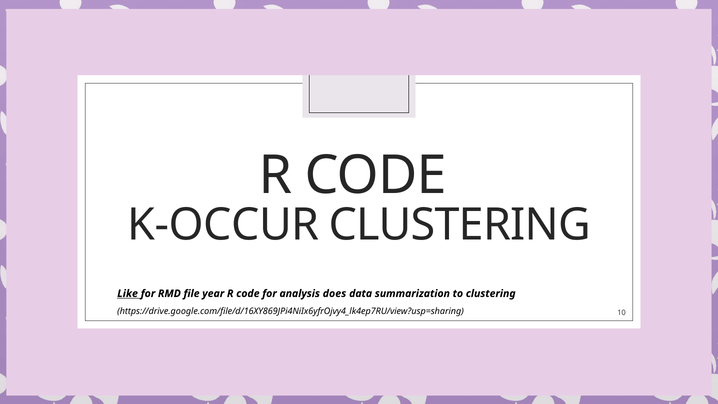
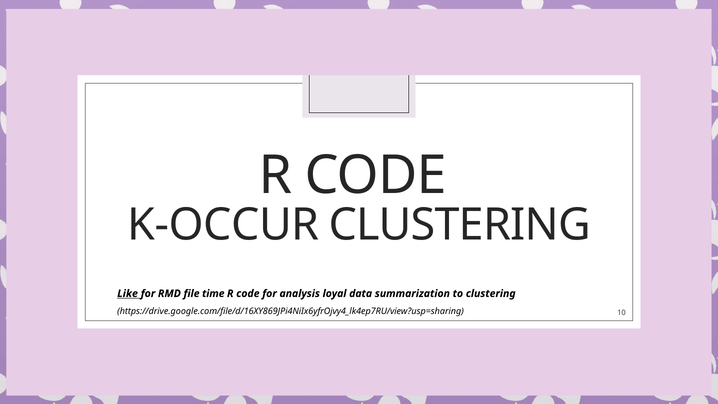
year: year -> time
does: does -> loyal
